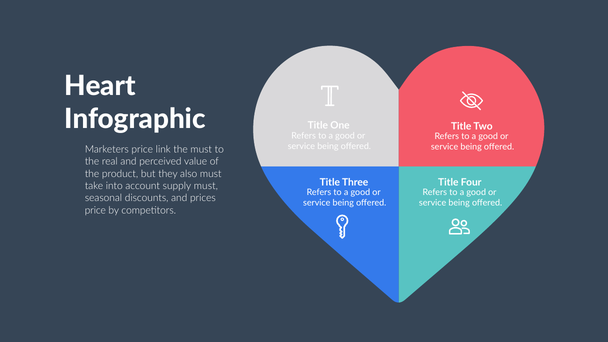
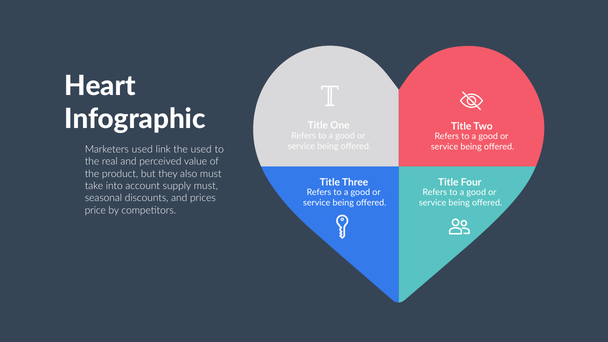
Marketers price: price -> used
the must: must -> used
